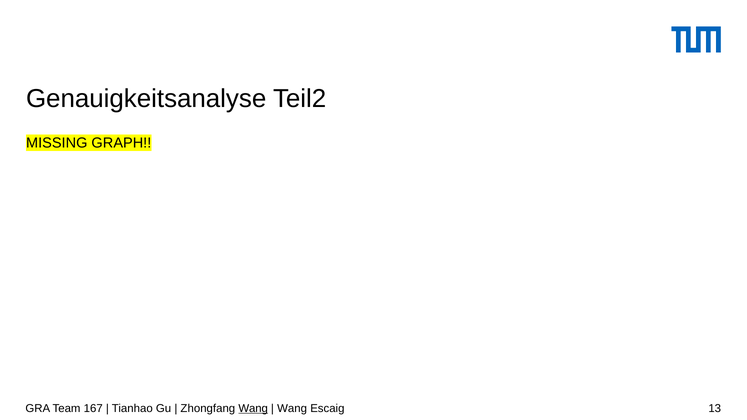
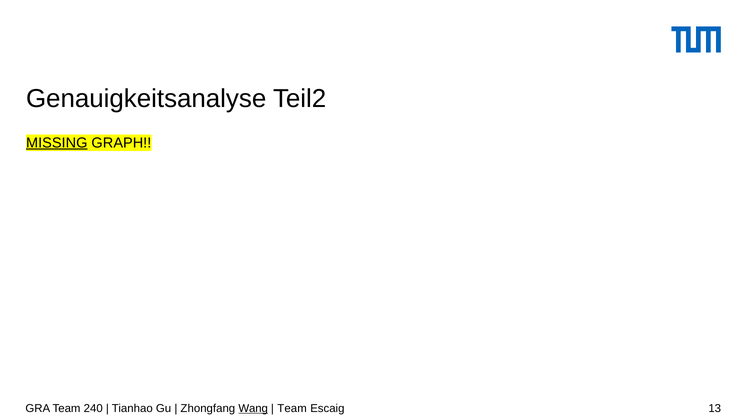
MISSING underline: none -> present
167: 167 -> 240
Wang at (292, 409): Wang -> Team
